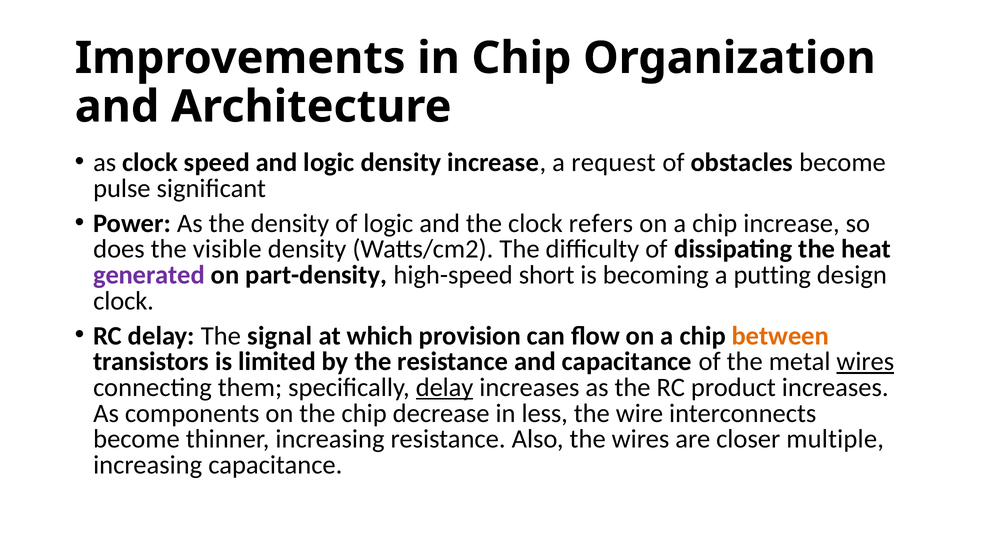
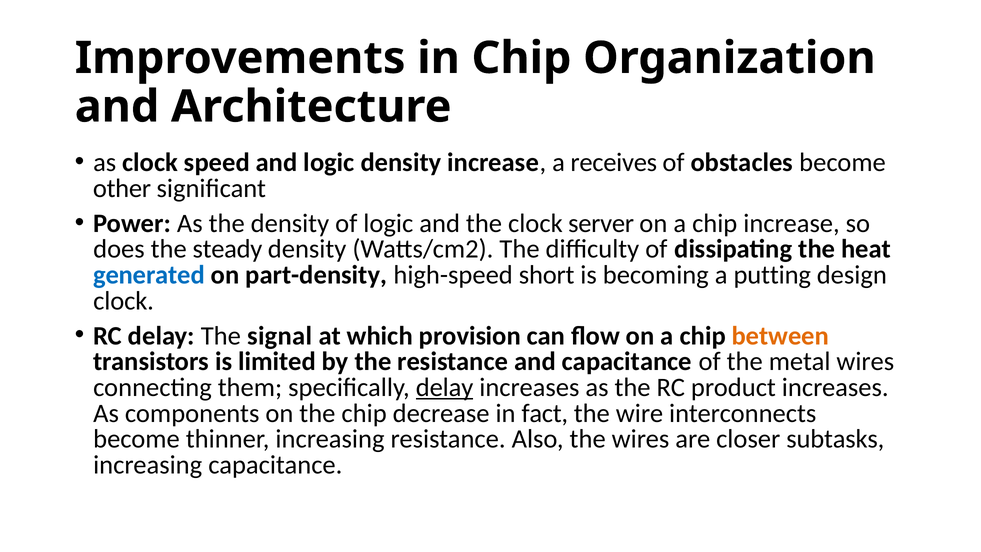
request: request -> receives
pulse: pulse -> other
refers: refers -> server
visible: visible -> steady
generated colour: purple -> blue
wires at (865, 361) underline: present -> none
less: less -> fact
multiple: multiple -> subtasks
